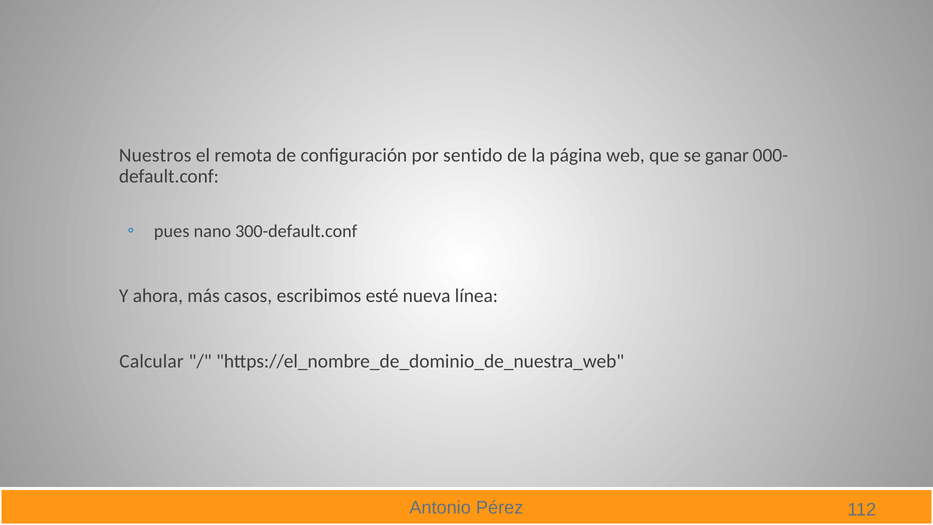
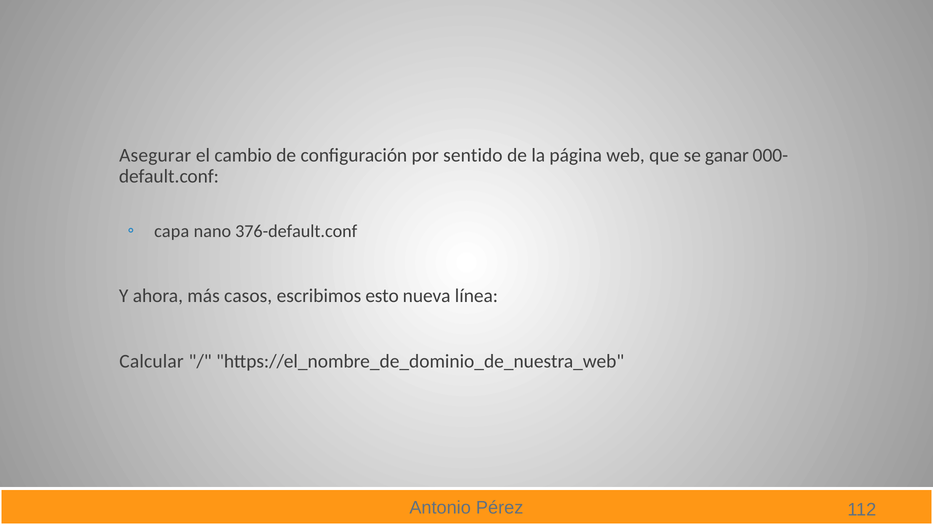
Nuestros: Nuestros -> Asegurar
remota: remota -> cambio
pues: pues -> capa
300-default.conf: 300-default.conf -> 376-default.conf
esté: esté -> esto
